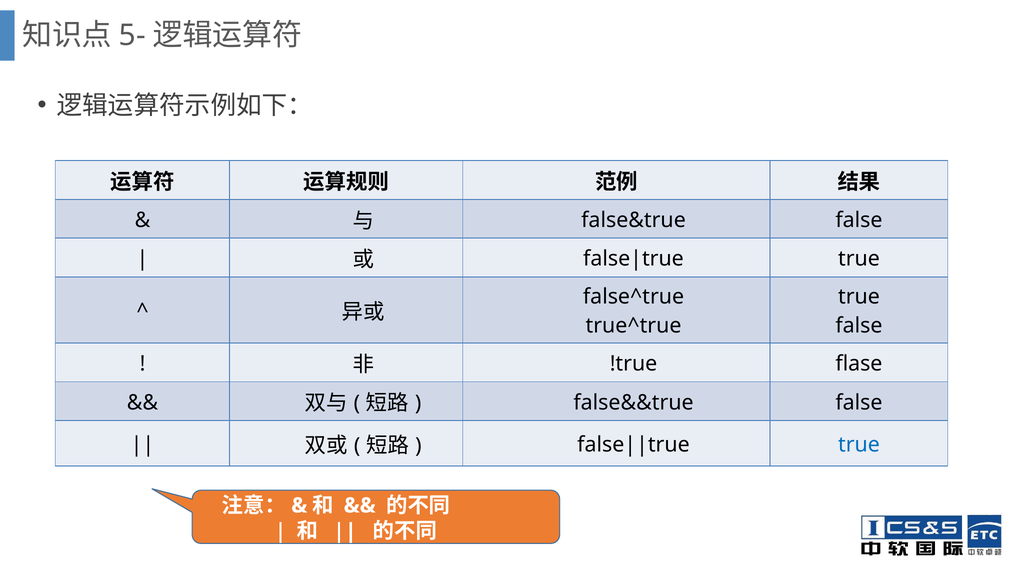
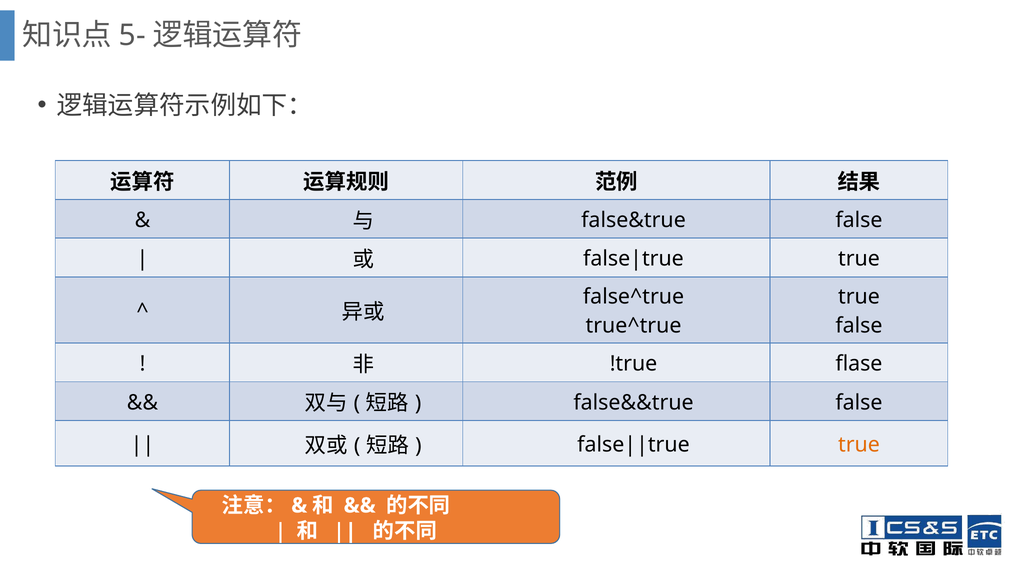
true at (859, 444) colour: blue -> orange
